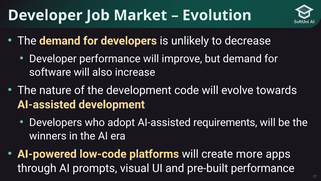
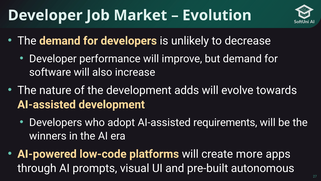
code: code -> adds
pre-built performance: performance -> autonomous
